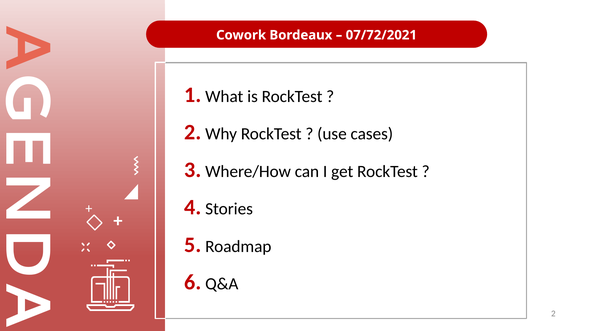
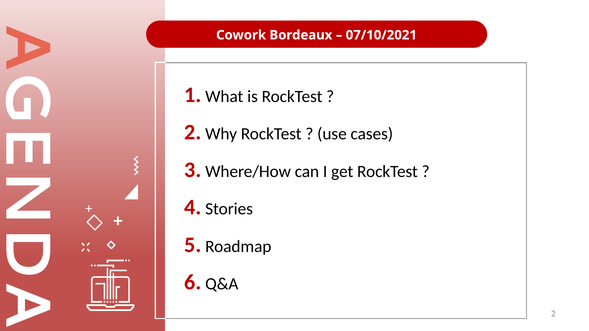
07/72/2021: 07/72/2021 -> 07/10/2021
